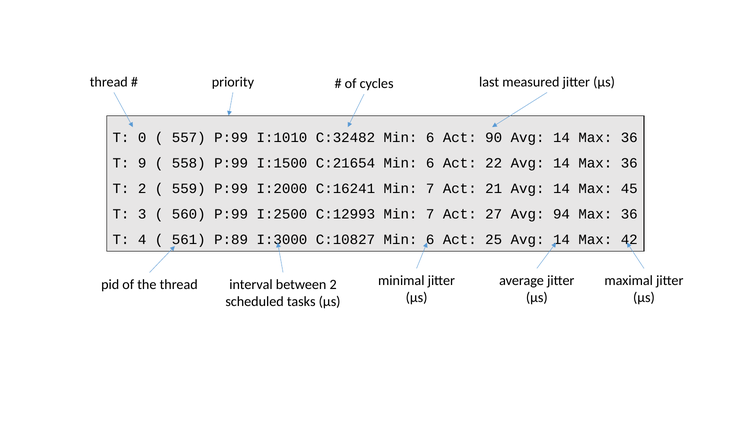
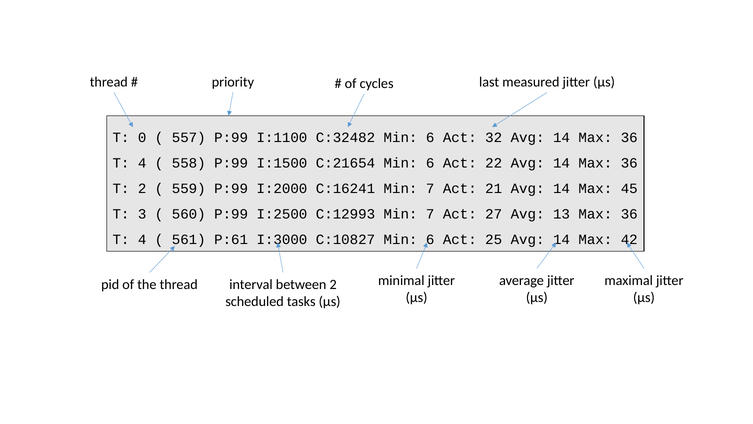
I:1010: I:1010 -> I:1100
90: 90 -> 32
9 at (142, 163): 9 -> 4
94: 94 -> 13
P:89: P:89 -> P:61
